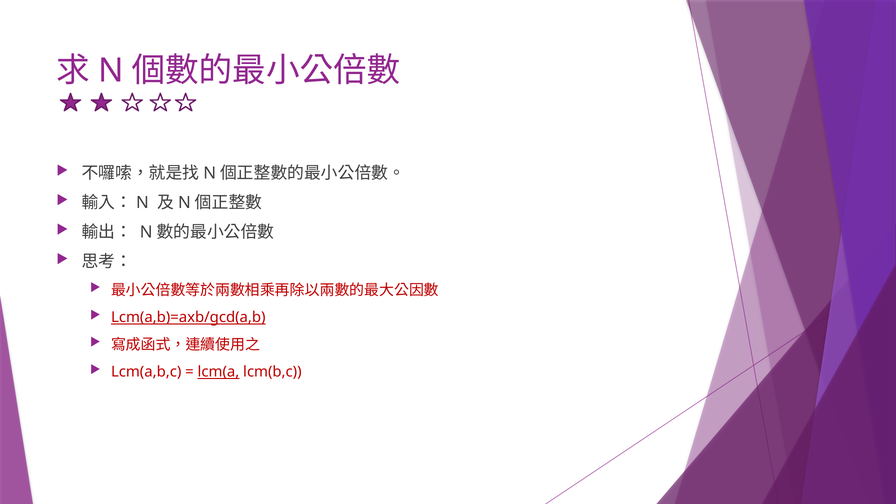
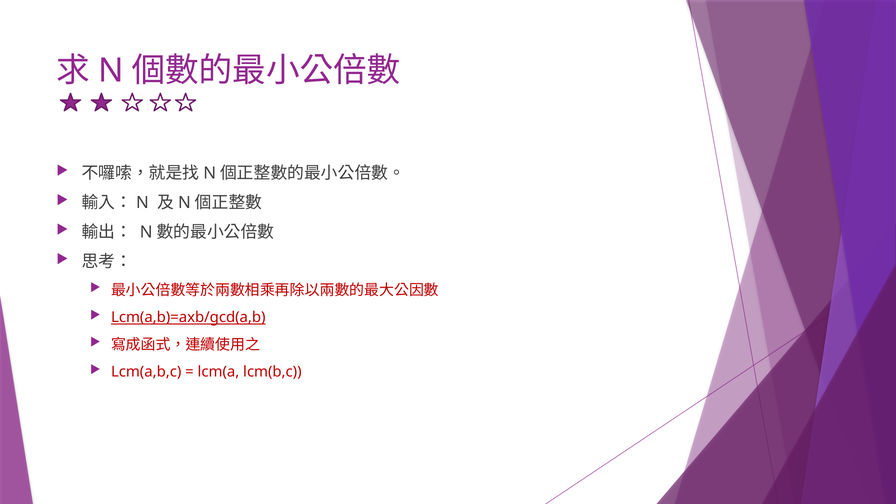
lcm(a underline: present -> none
